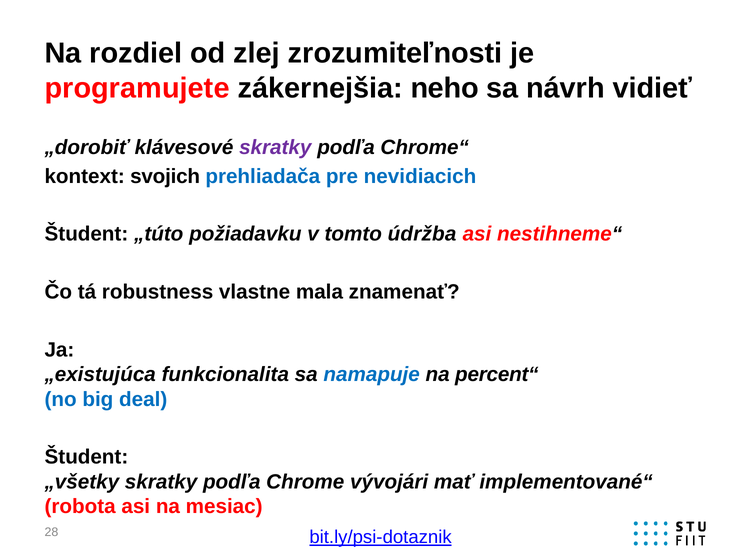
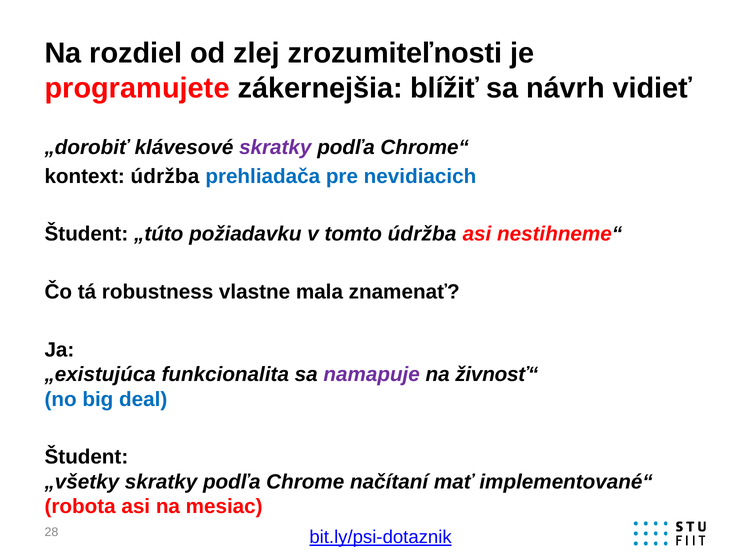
neho: neho -> blížiť
kontext svojich: svojich -> údržba
namapuje colour: blue -> purple
percent“: percent“ -> živnosť“
vývojári: vývojári -> načítaní
